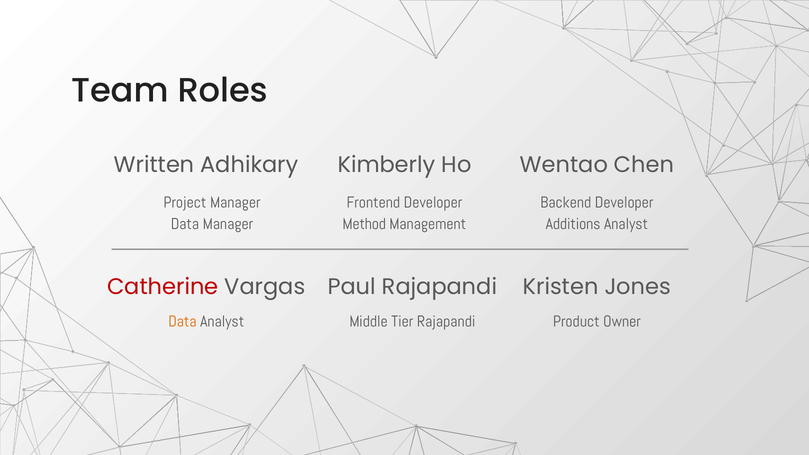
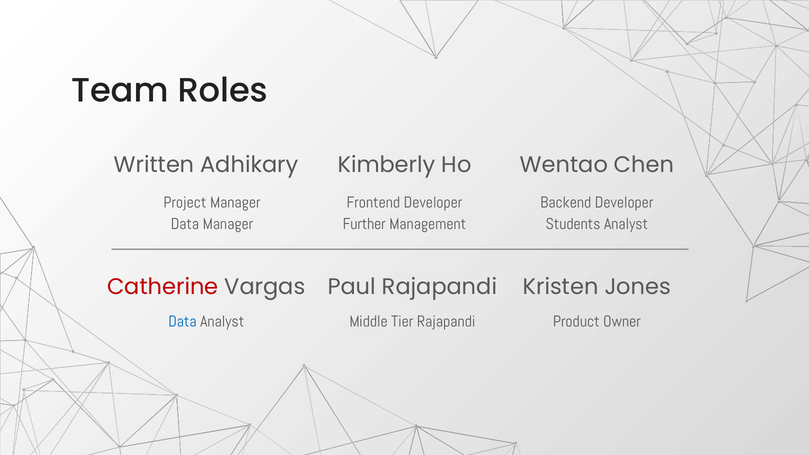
Method: Method -> Further
Additions: Additions -> Students
Data at (182, 322) colour: orange -> blue
